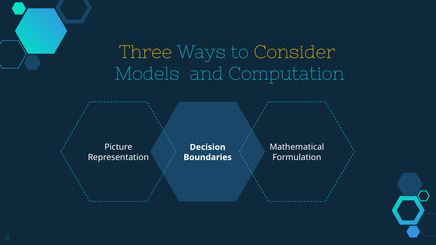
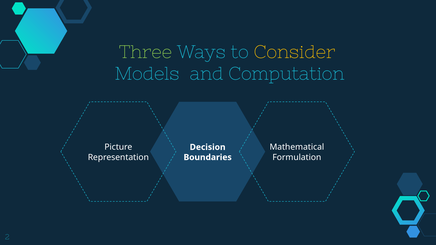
Three colour: yellow -> light green
